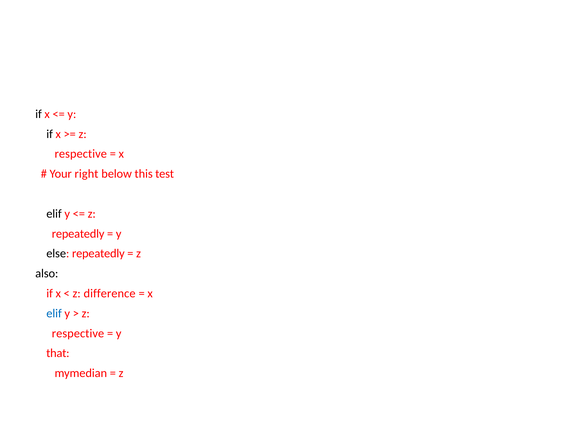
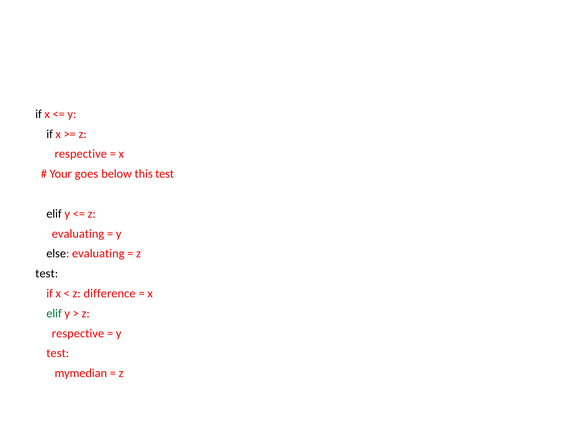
right: right -> goes
repeatedly at (78, 234): repeatedly -> evaluating
else repeatedly: repeatedly -> evaluating
also at (47, 273): also -> test
elif at (54, 313) colour: blue -> green
that at (58, 353): that -> test
